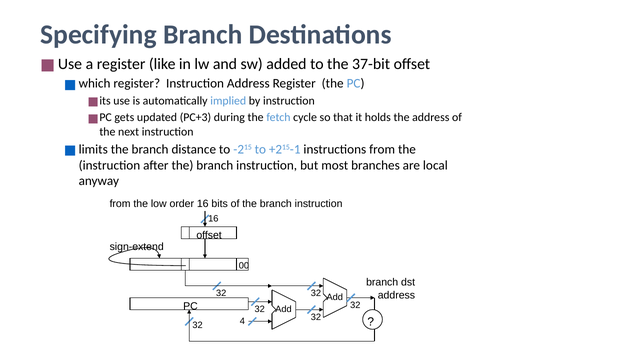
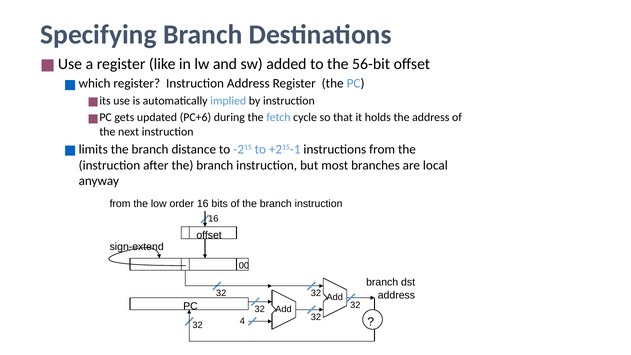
37-bit: 37-bit -> 56-bit
PC+3: PC+3 -> PC+6
